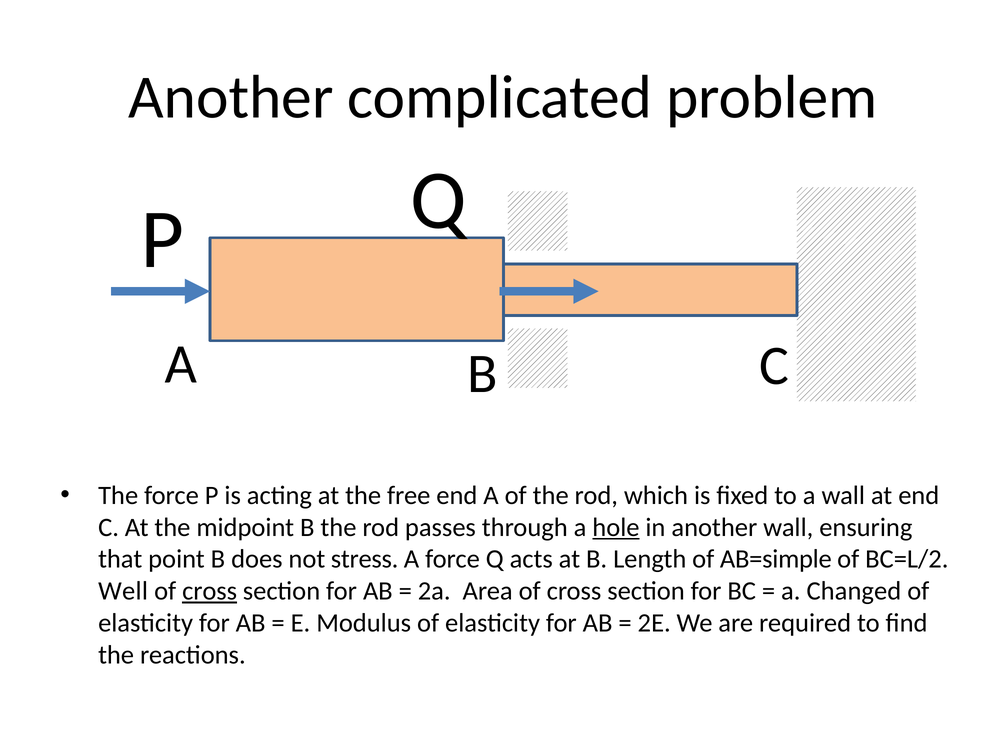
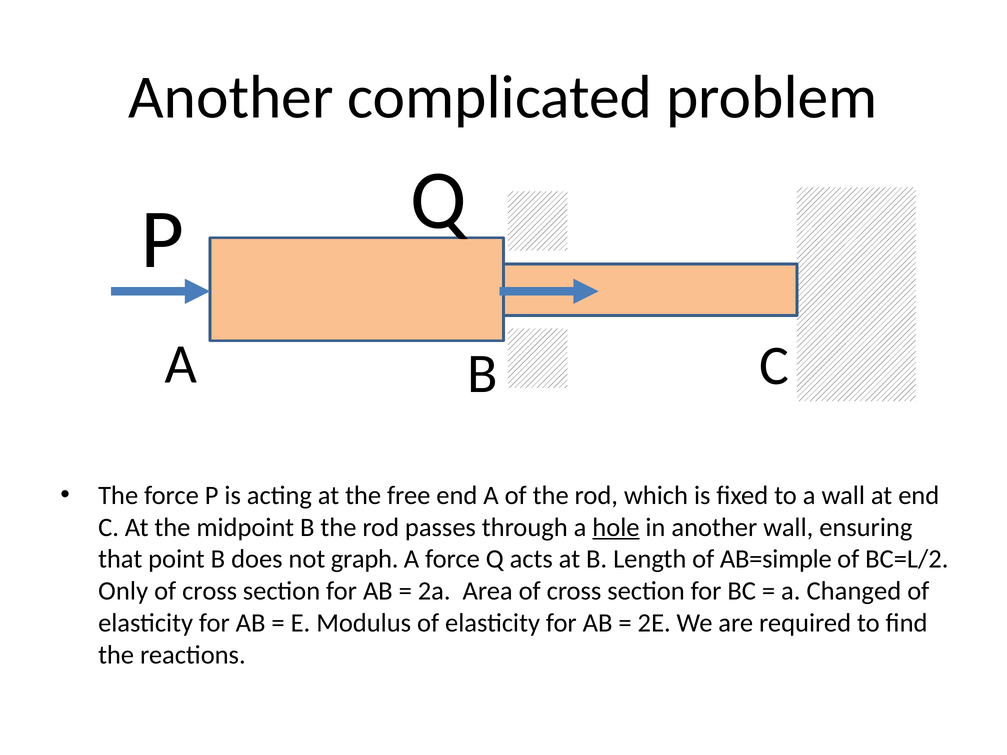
stress: stress -> graph
Well: Well -> Only
cross at (210, 591) underline: present -> none
